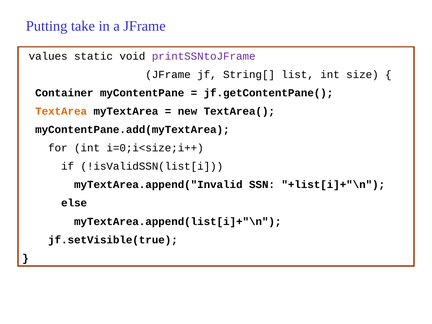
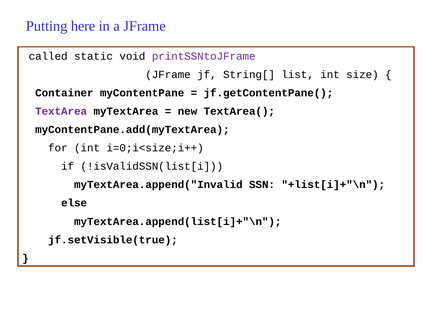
take: take -> here
values: values -> called
TextArea colour: orange -> purple
